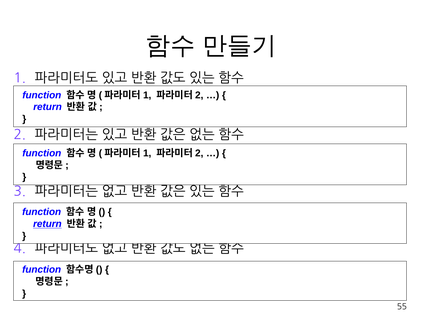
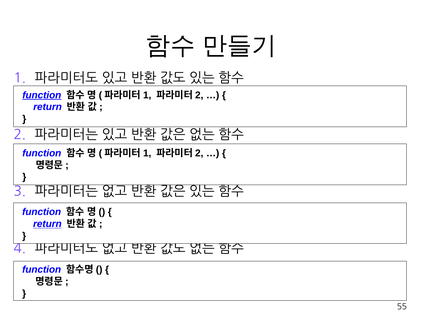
function at (42, 95) underline: none -> present
